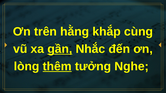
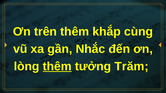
trên hằng: hằng -> thêm
gần underline: present -> none
Nghe: Nghe -> Trăm
